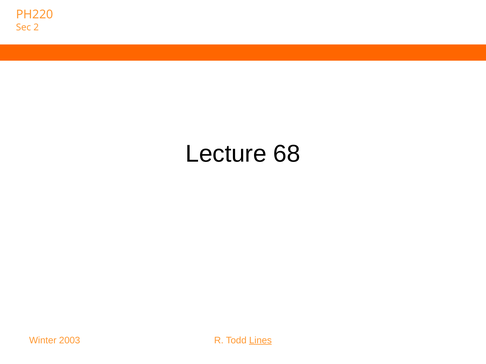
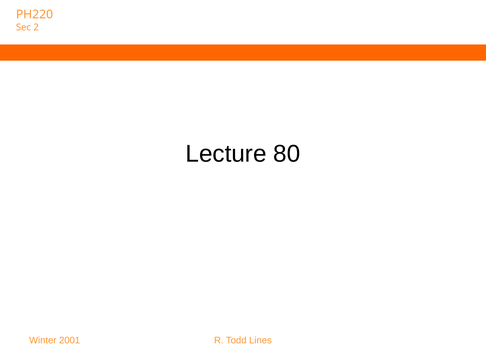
68: 68 -> 80
2003: 2003 -> 2001
Lines underline: present -> none
